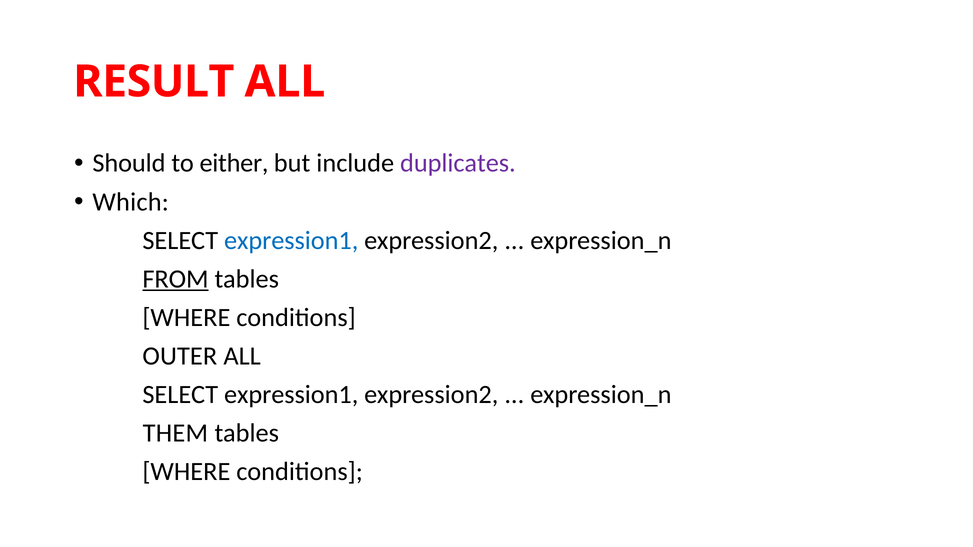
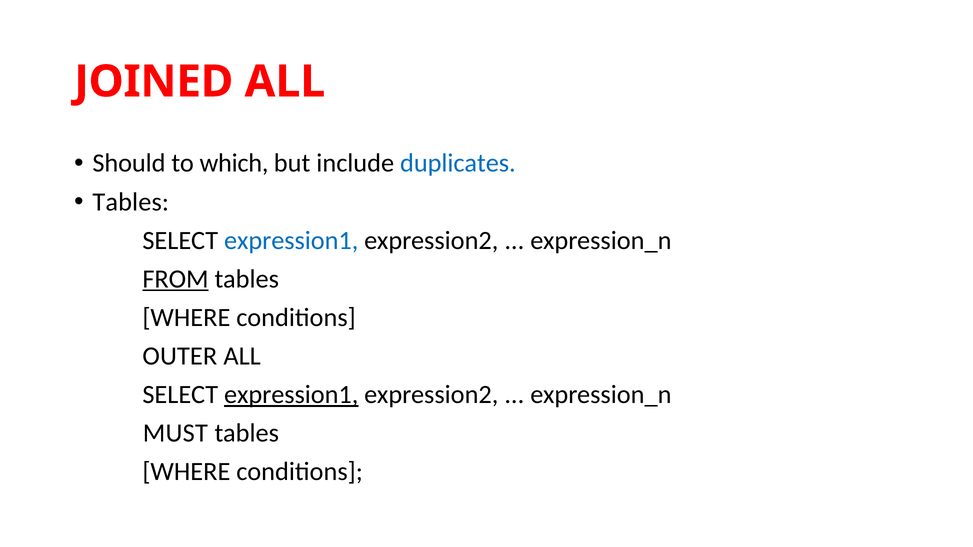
RESULT: RESULT -> JOINED
either: either -> which
duplicates colour: purple -> blue
Which at (131, 202): Which -> Tables
expression1 at (291, 395) underline: none -> present
THEM: THEM -> MUST
